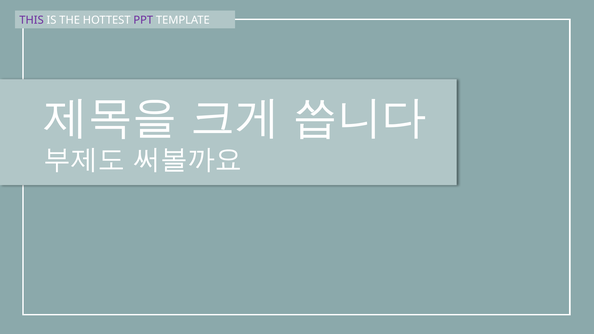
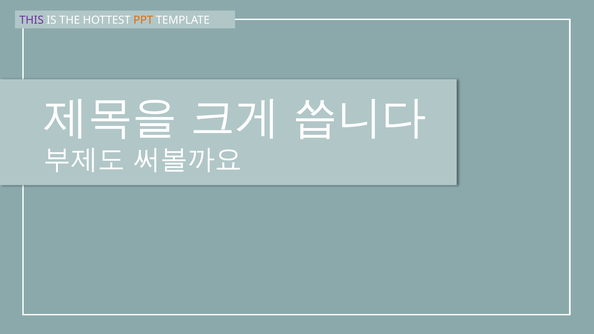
PPT colour: purple -> orange
